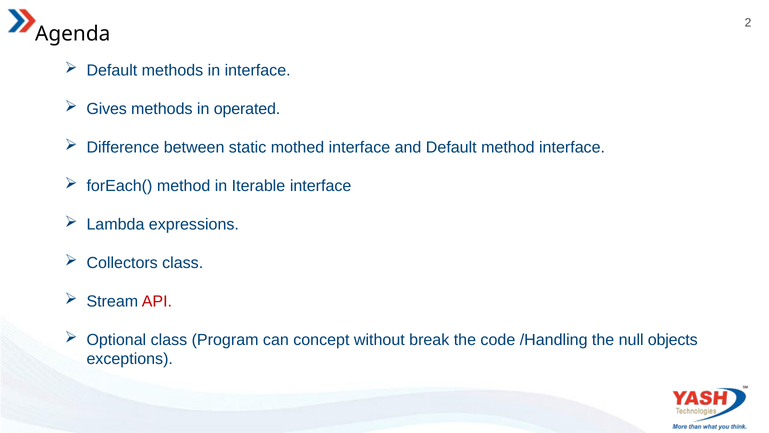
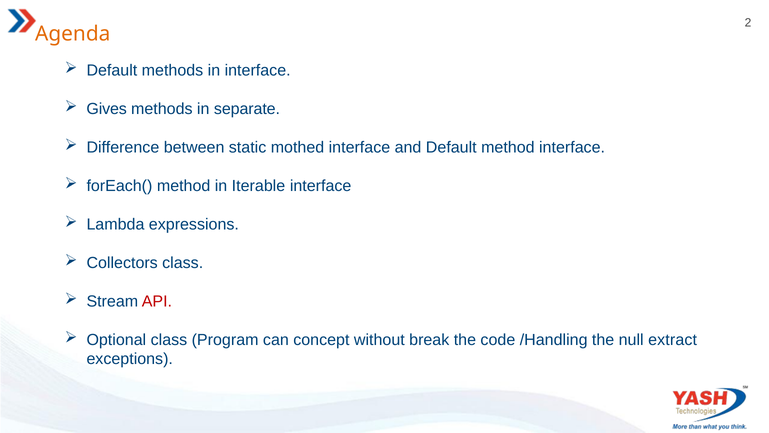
Agenda colour: black -> orange
operated: operated -> separate
objects: objects -> extract
